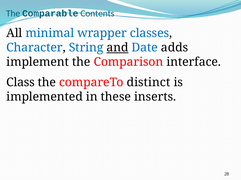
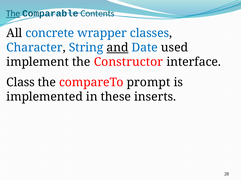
The at (13, 13) underline: none -> present
minimal: minimal -> concrete
adds: adds -> used
Comparison: Comparison -> Constructor
distinct: distinct -> prompt
